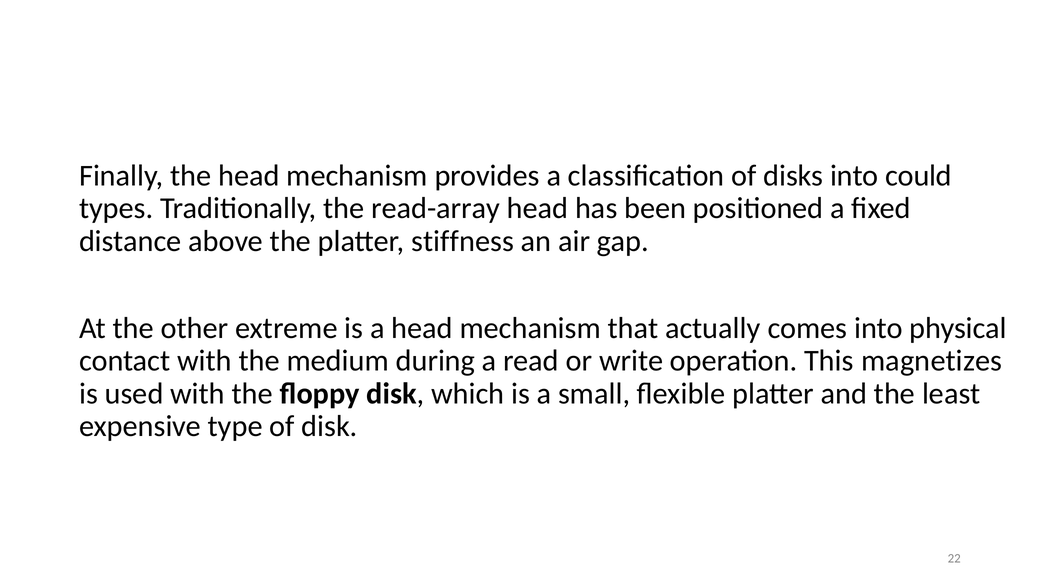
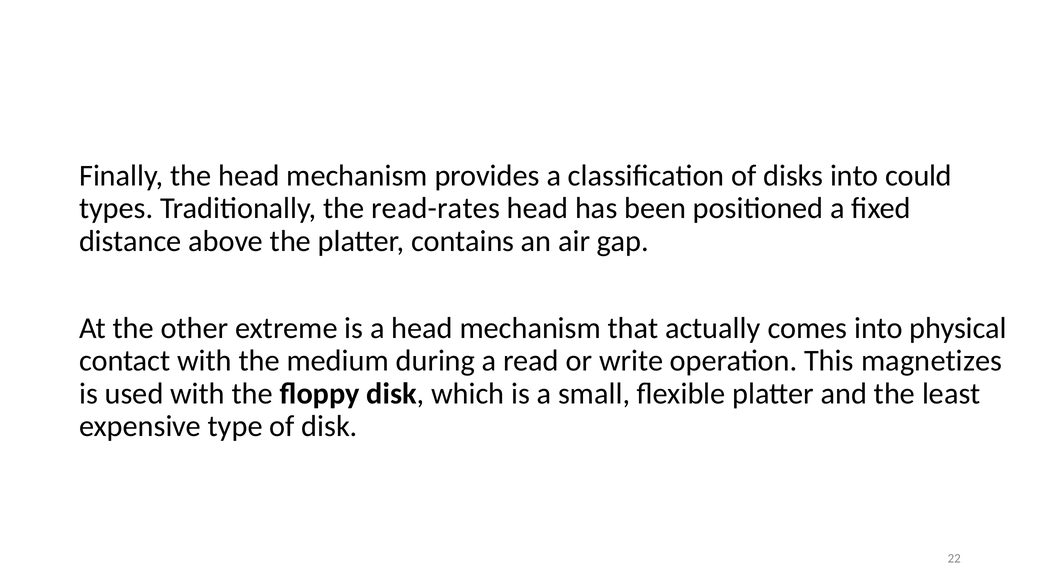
read-array: read-array -> read-rates
stiffness: stiffness -> contains
